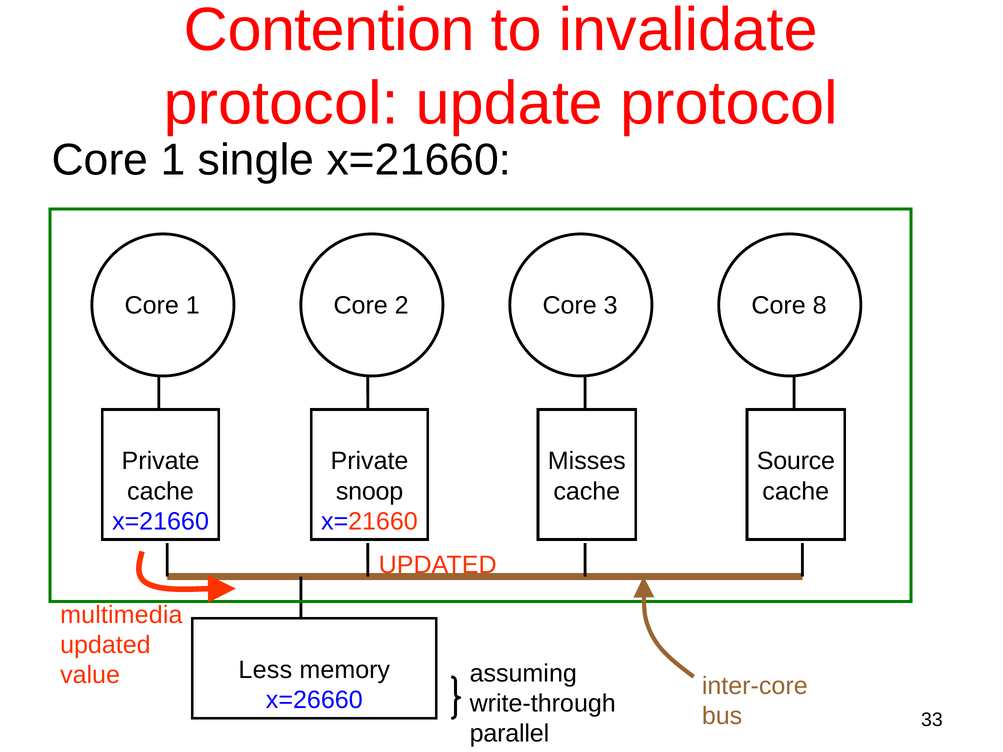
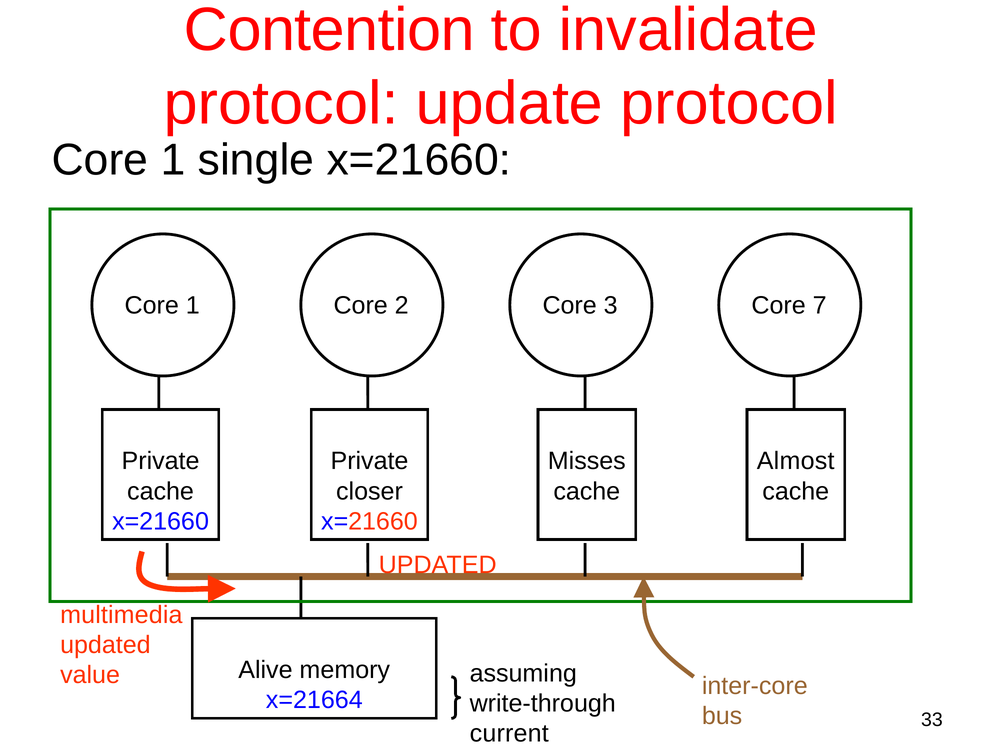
8: 8 -> 7
Source: Source -> Almost
snoop: snoop -> closer
Less: Less -> Alive
x=26660: x=26660 -> x=21664
parallel: parallel -> current
